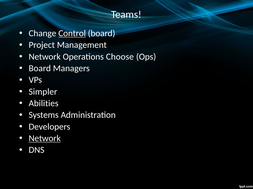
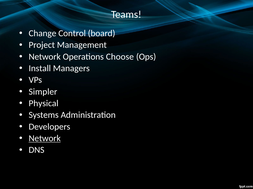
Control underline: present -> none
Board at (40, 69): Board -> Install
Abilities: Abilities -> Physical
